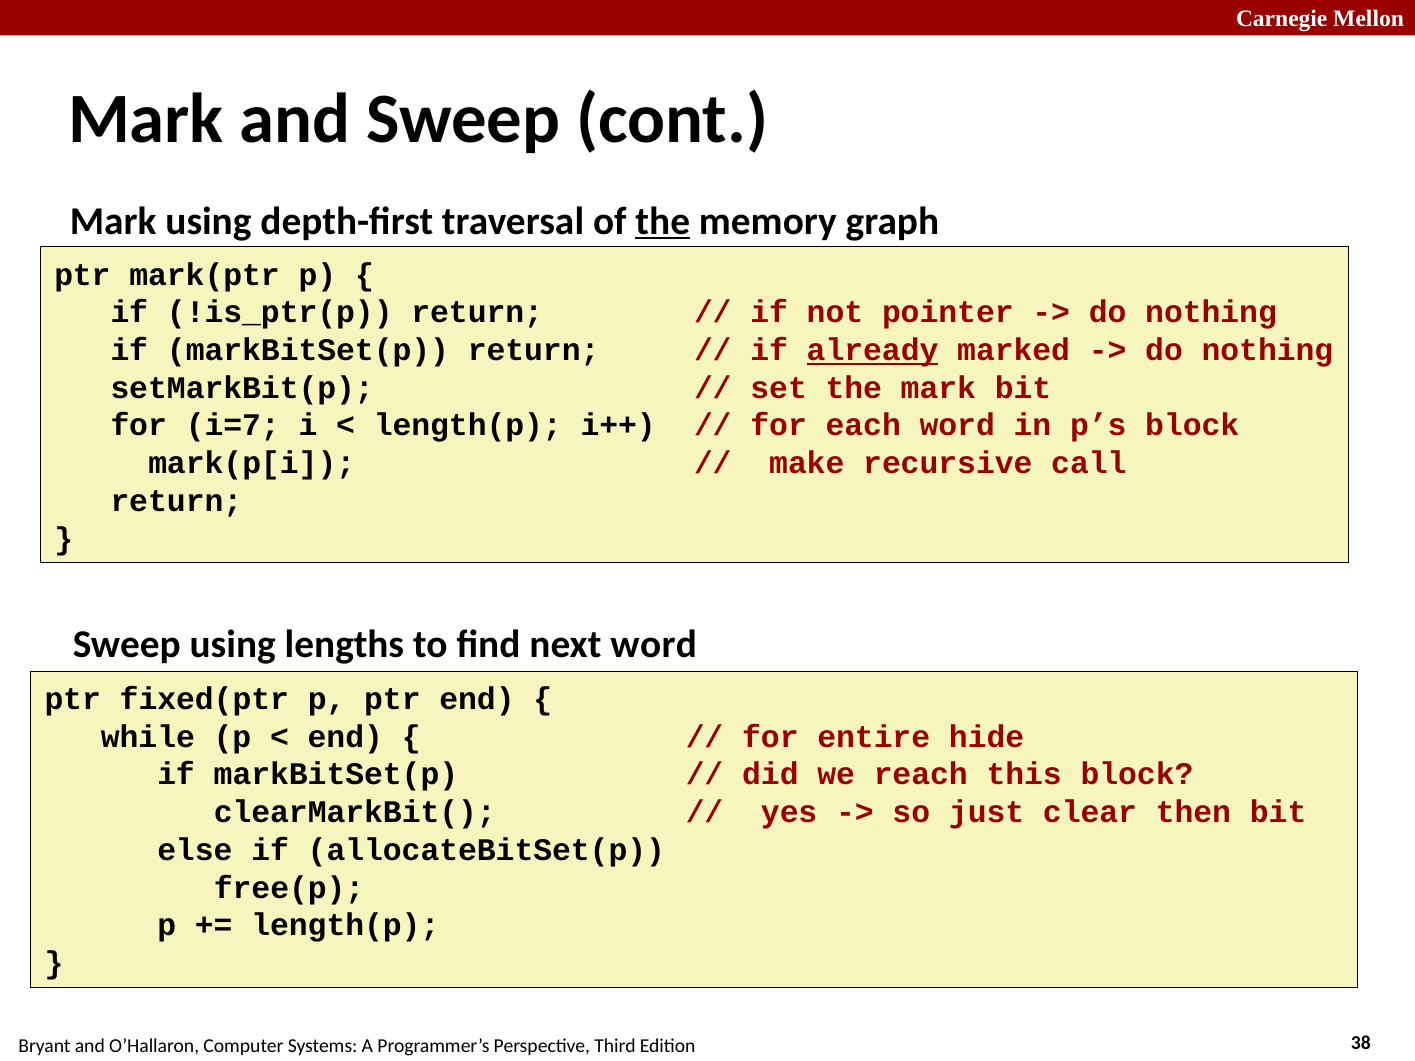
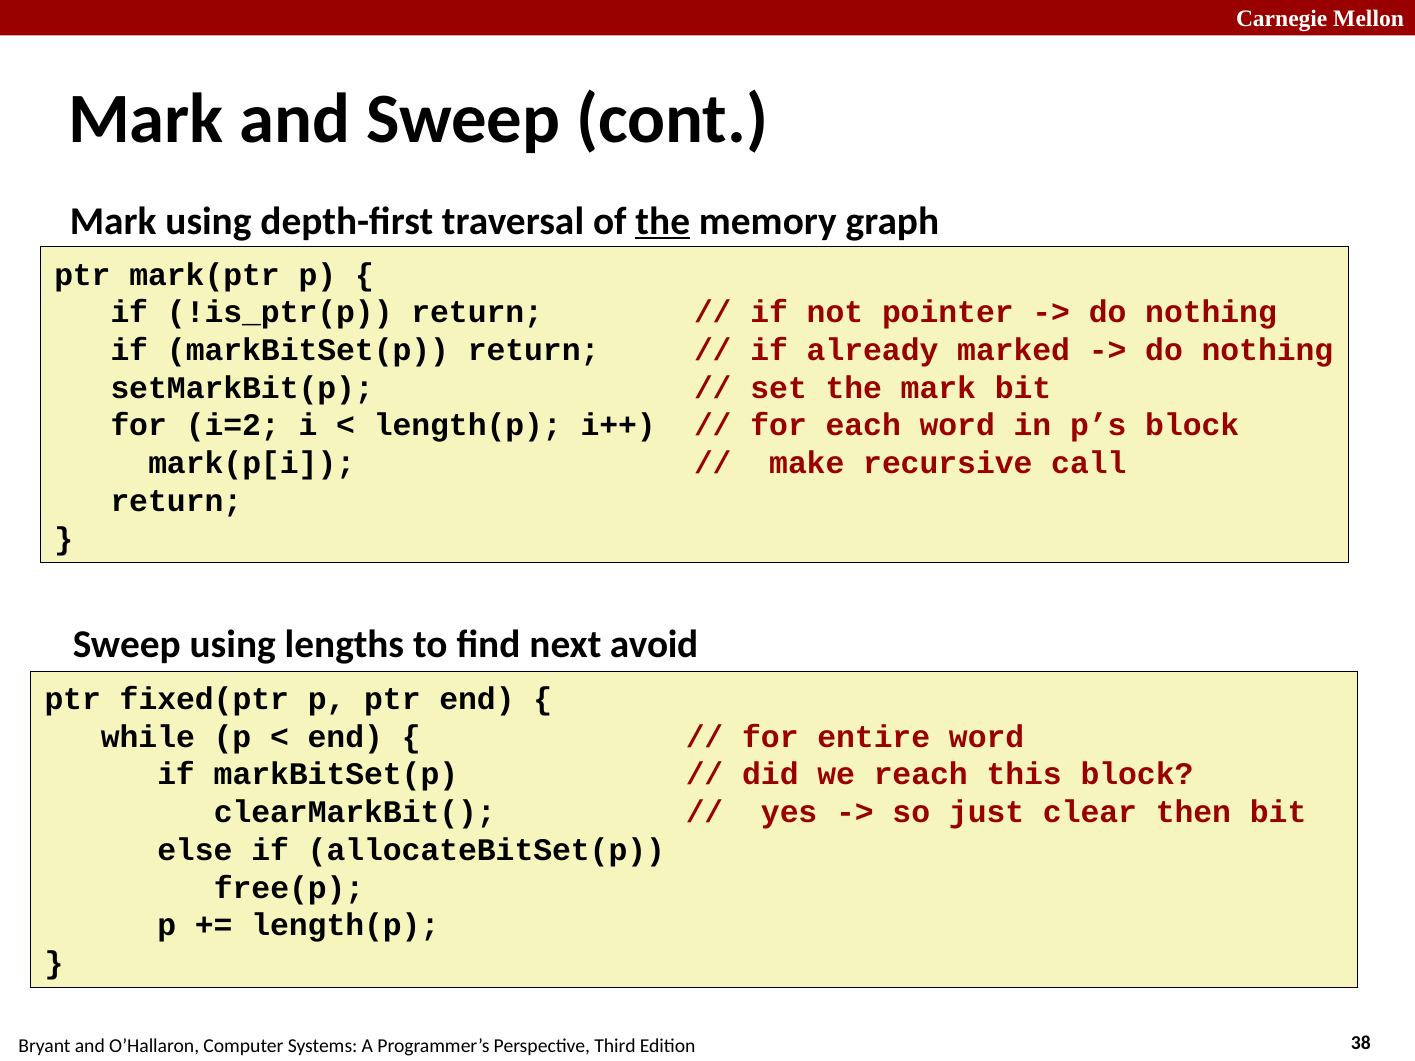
already underline: present -> none
i=7: i=7 -> i=2
next word: word -> avoid
entire hide: hide -> word
